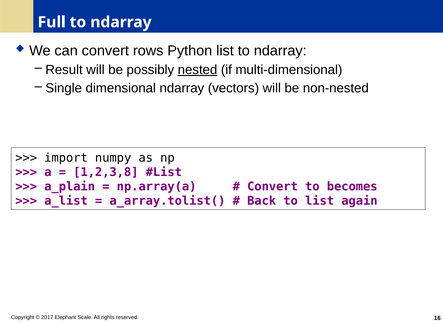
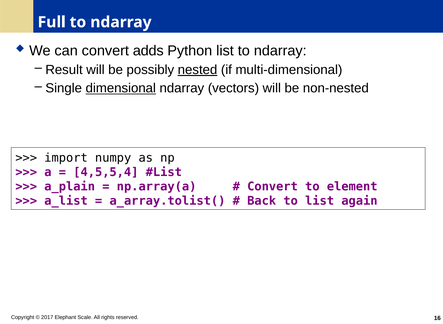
rows: rows -> adds
dimensional underline: none -> present
1,2,3,8: 1,2,3,8 -> 4,5,5,4
becomes: becomes -> element
